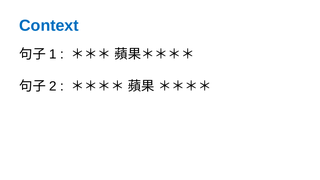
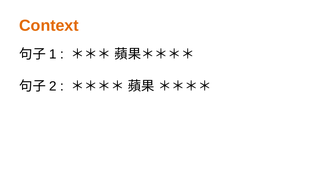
Context colour: blue -> orange
